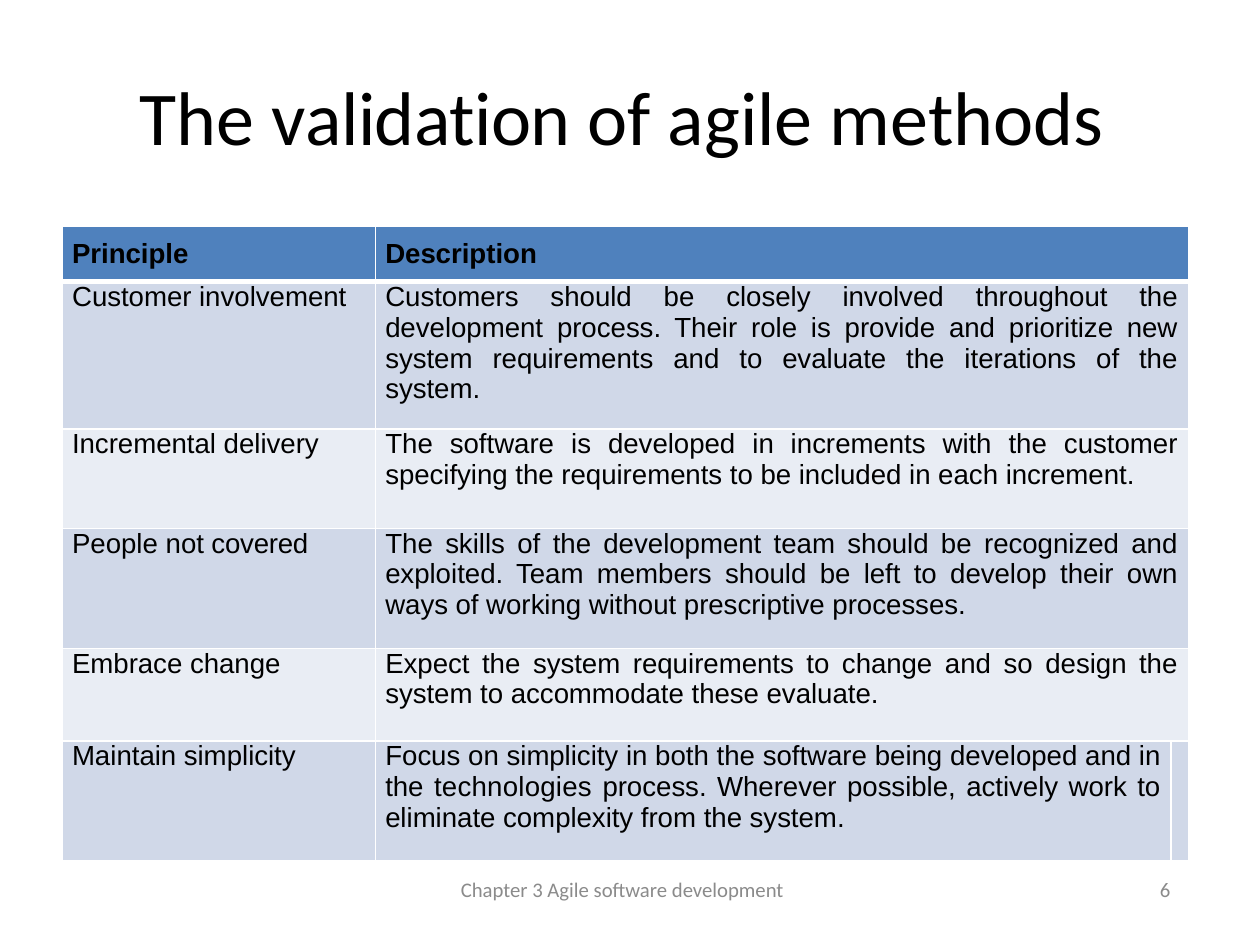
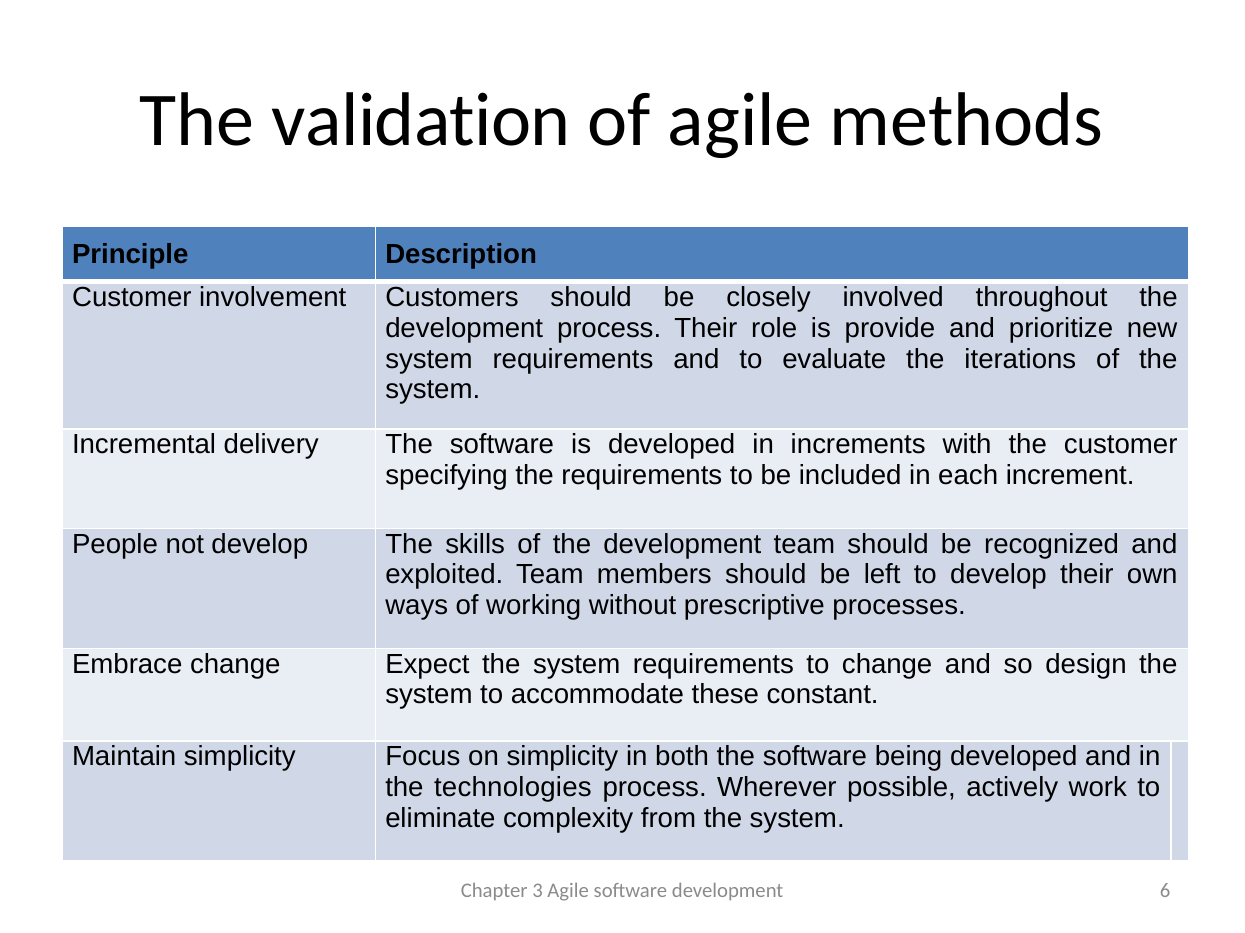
not covered: covered -> develop
these evaluate: evaluate -> constant
